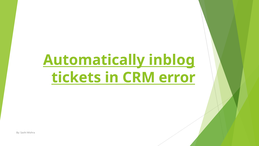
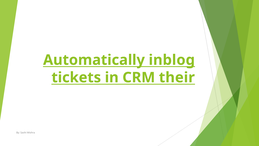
error: error -> their
